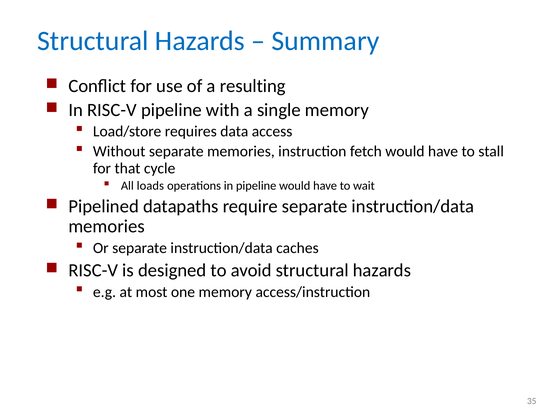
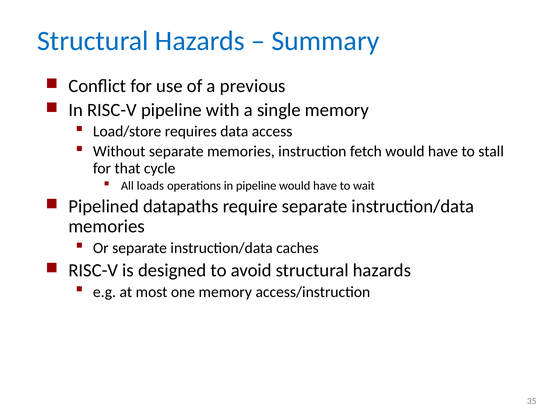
resulting: resulting -> previous
